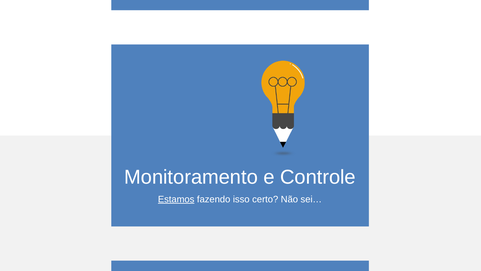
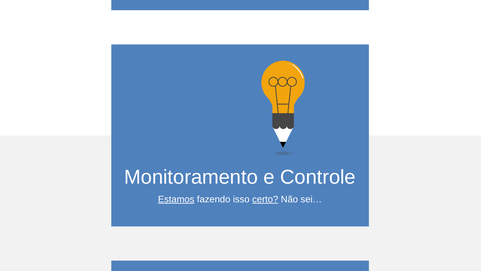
certo underline: none -> present
